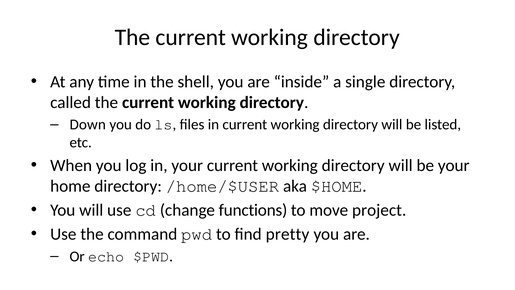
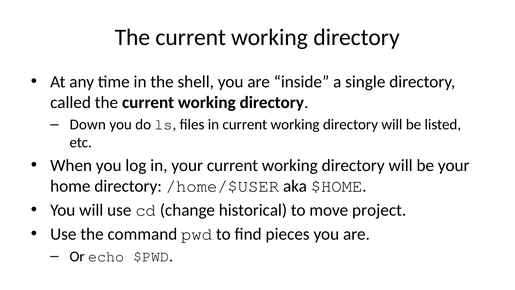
functions: functions -> historical
pretty: pretty -> pieces
